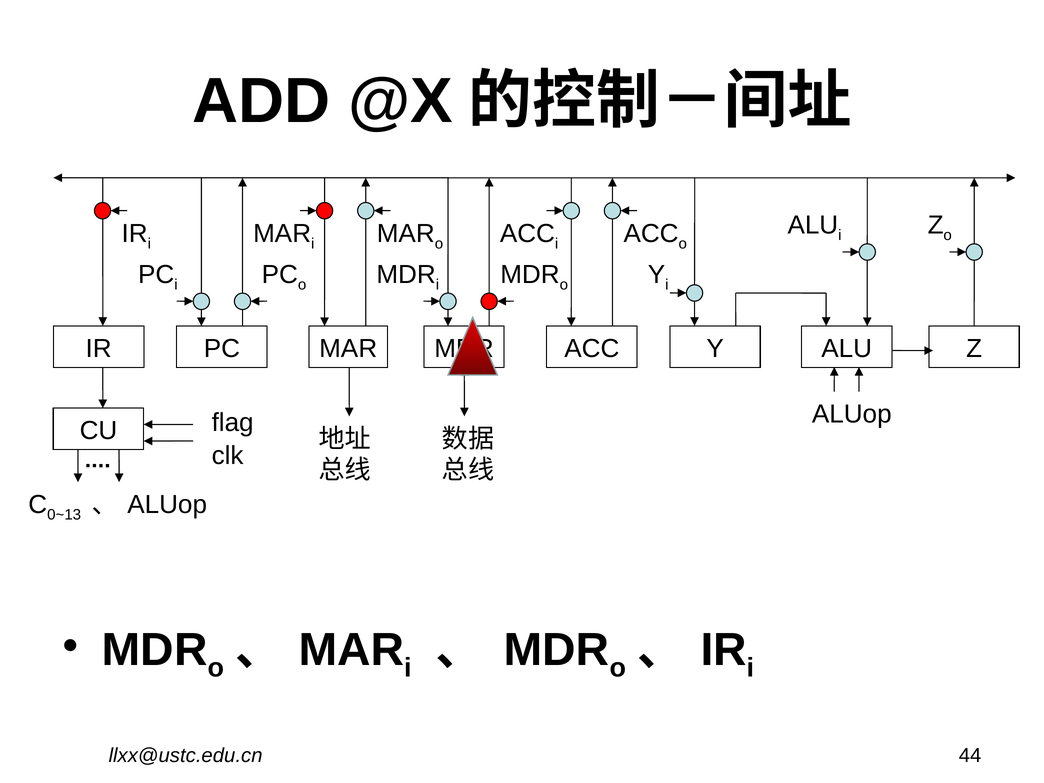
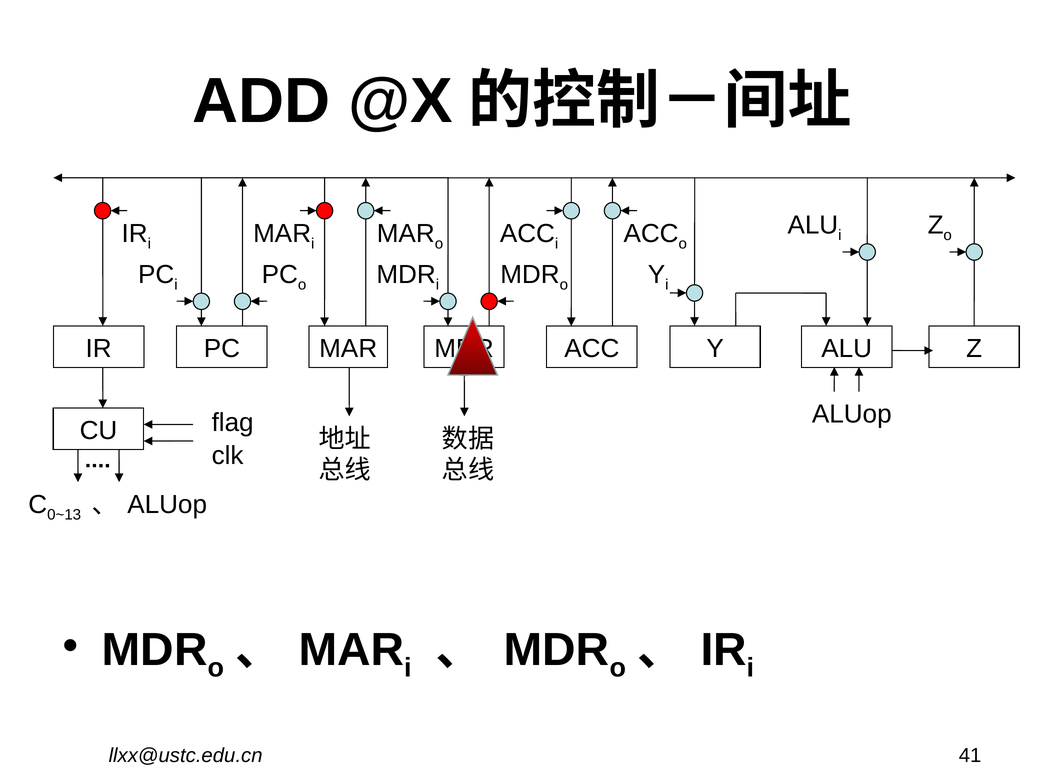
44: 44 -> 41
